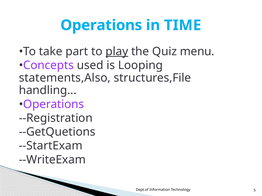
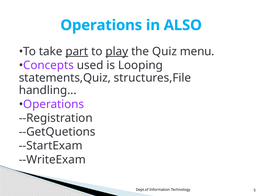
TIME: TIME -> ALSO
part underline: none -> present
statements,Also: statements,Also -> statements,Quiz
